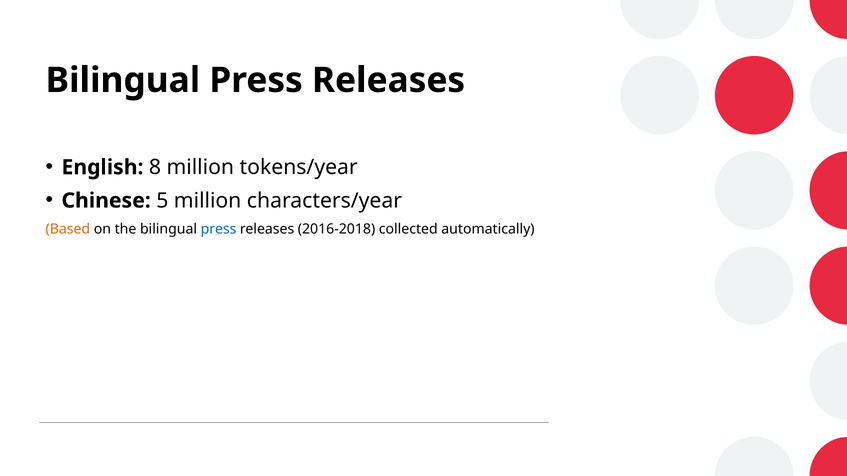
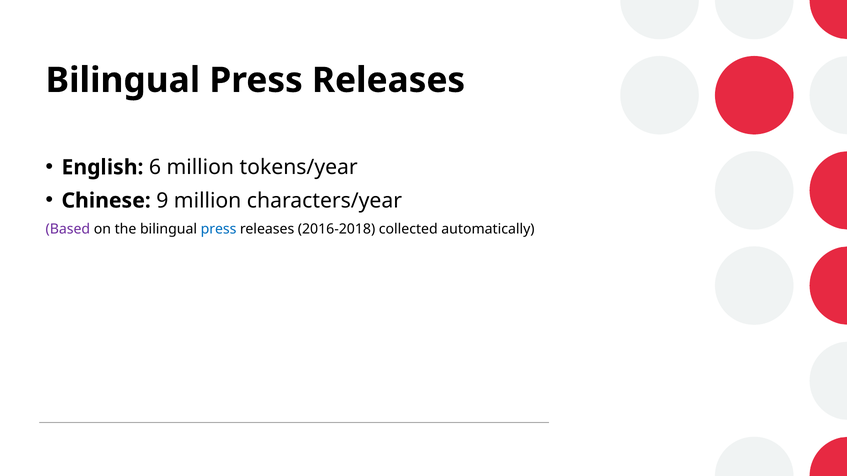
8: 8 -> 6
5: 5 -> 9
Based colour: orange -> purple
